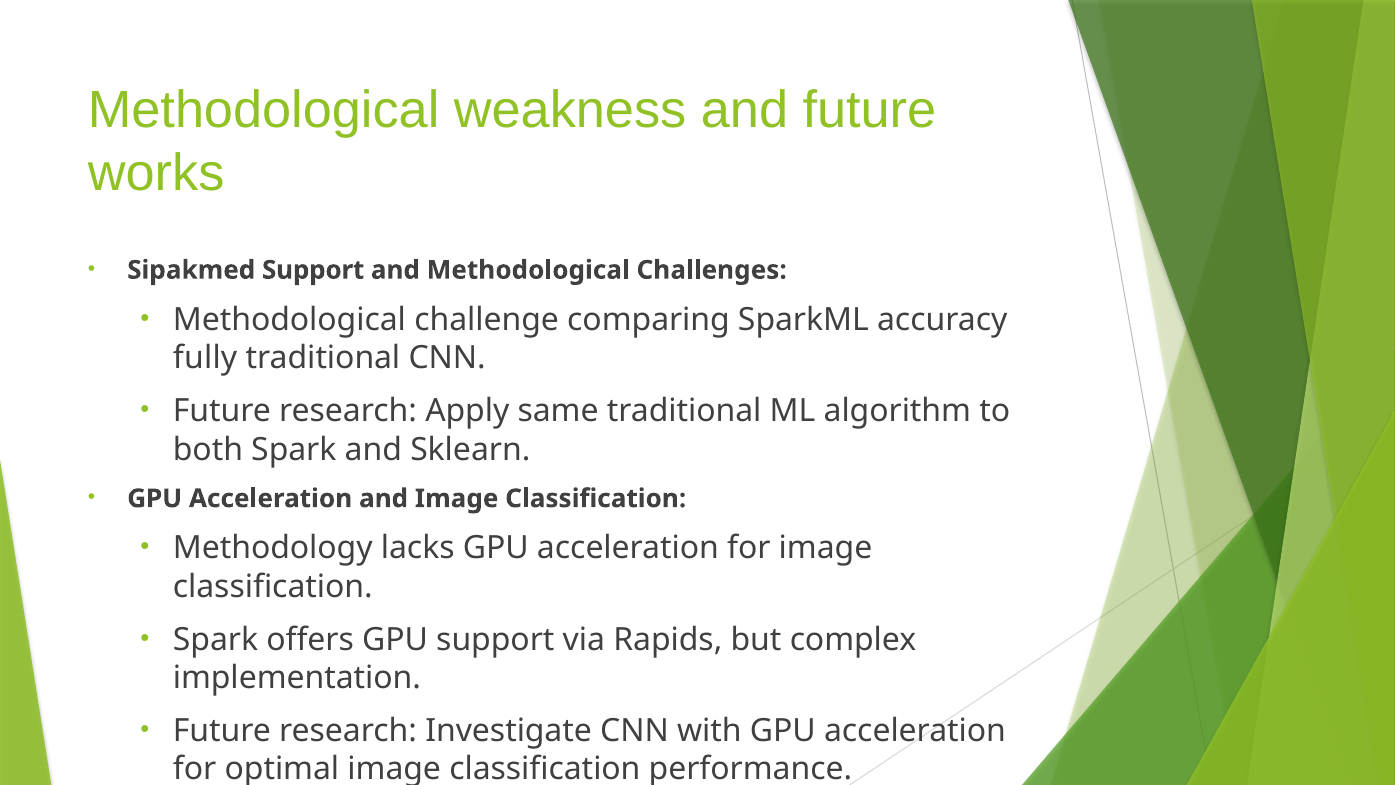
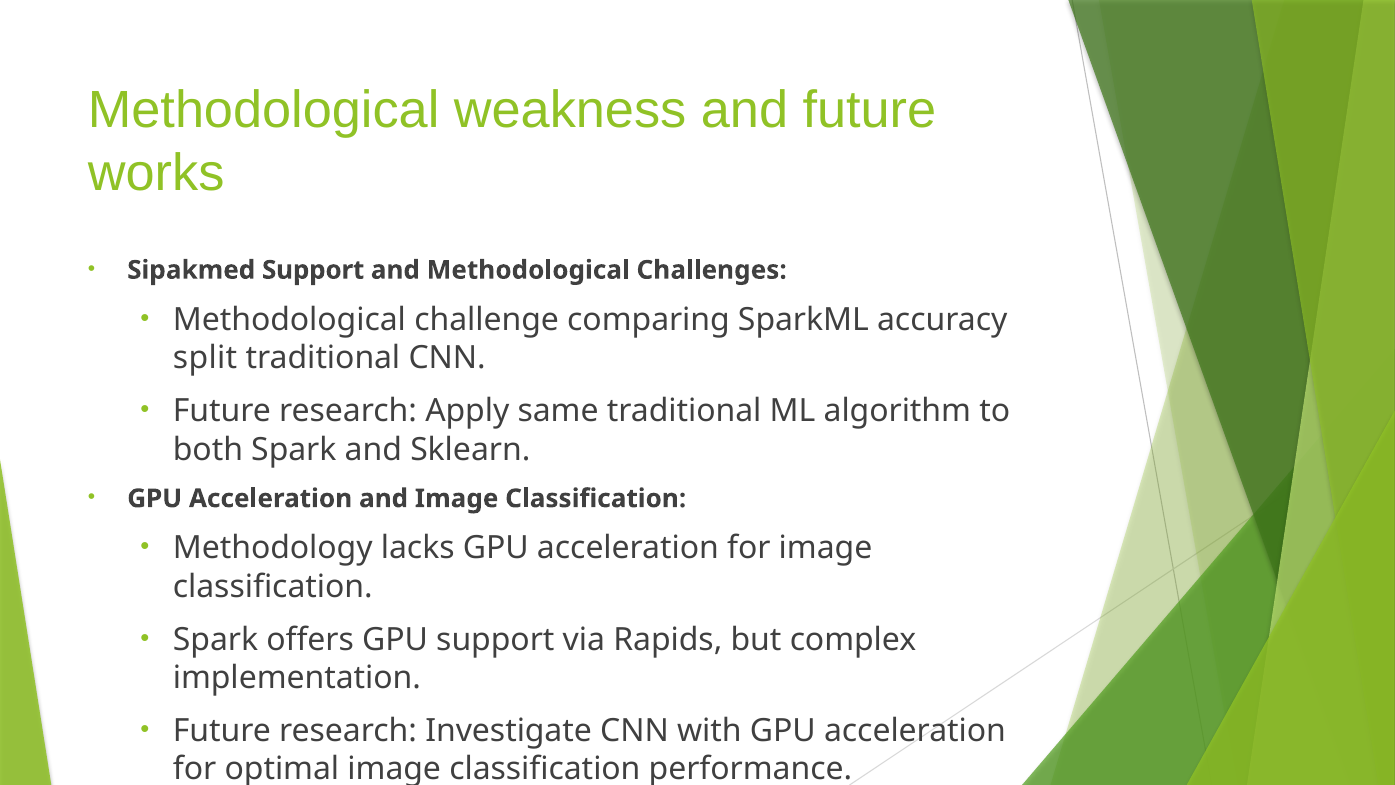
fully: fully -> split
